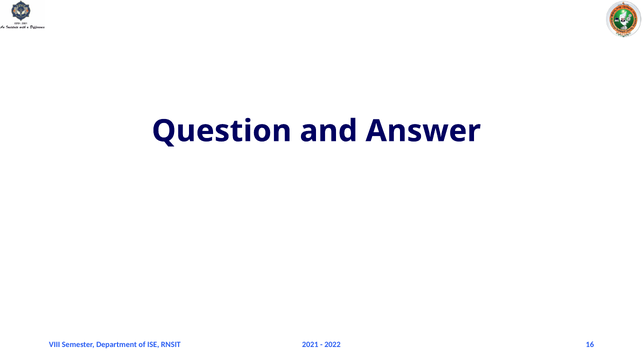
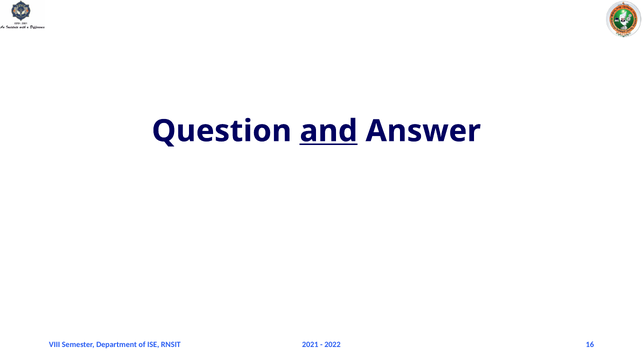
and underline: none -> present
